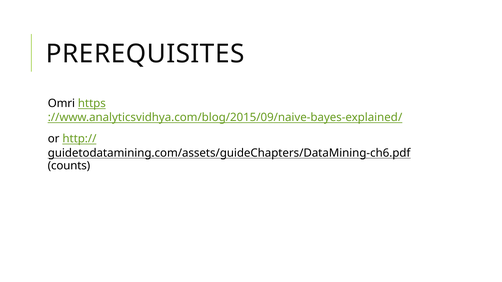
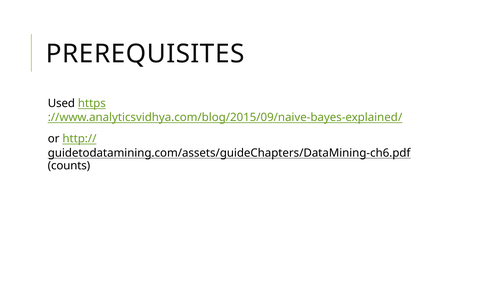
Omri: Omri -> Used
